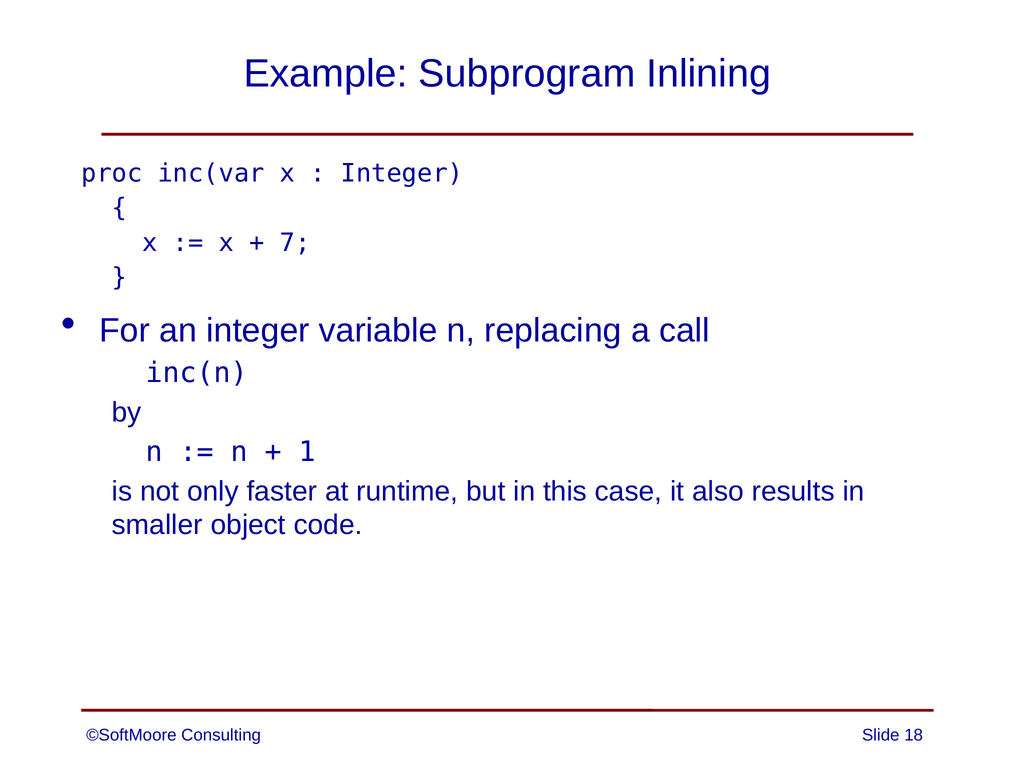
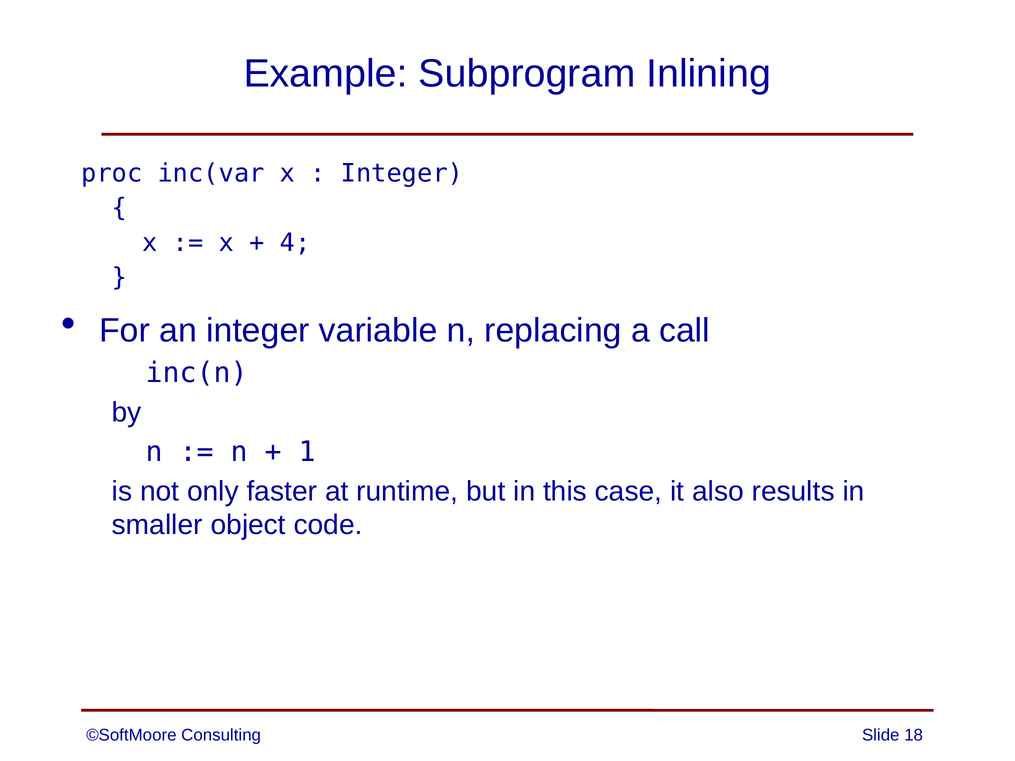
7: 7 -> 4
